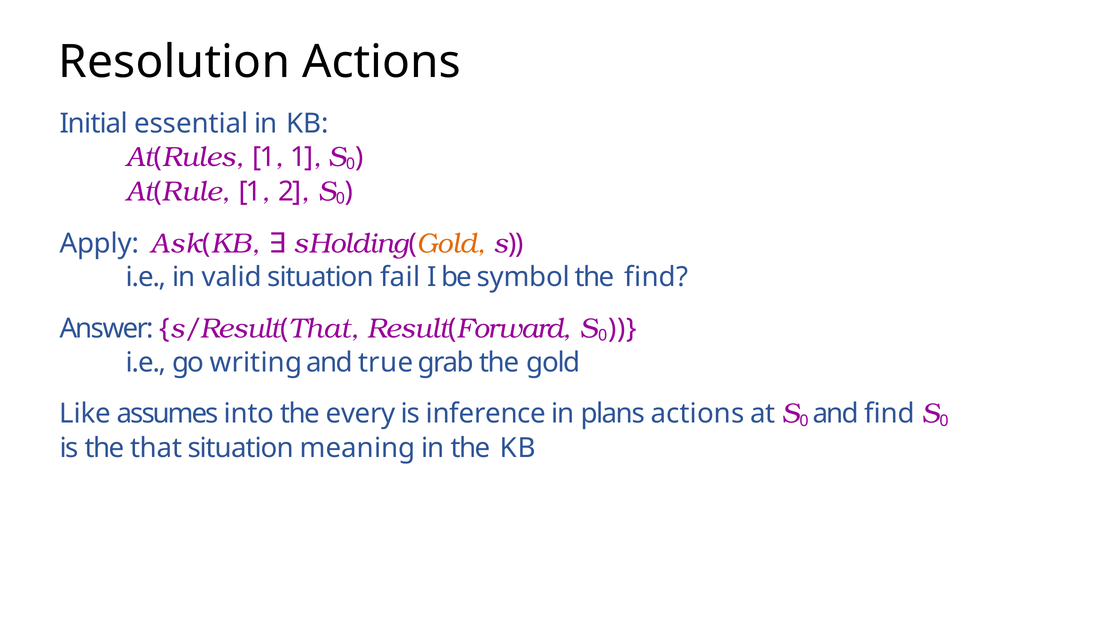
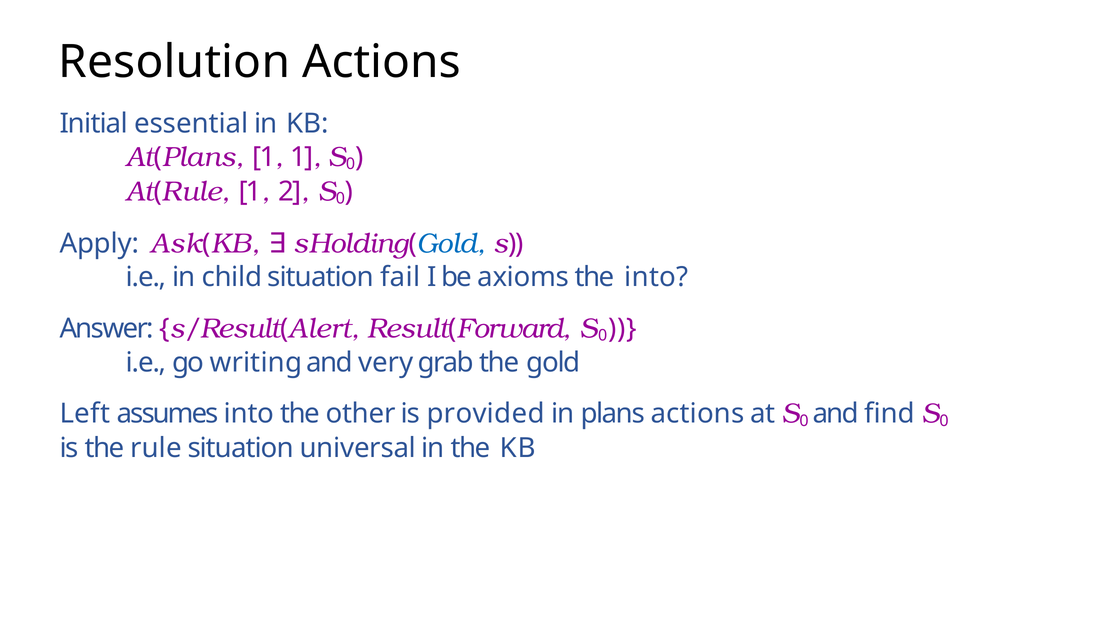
Rules at (203, 157): Rules -> Plans
Gold at (451, 244) colour: orange -> blue
valid: valid -> child
symbol: symbol -> axioms
the find: find -> into
That at (324, 329): That -> Alert
true: true -> very
Like: Like -> Left
every: every -> other
inference: inference -> provided
the that: that -> rule
meaning: meaning -> universal
